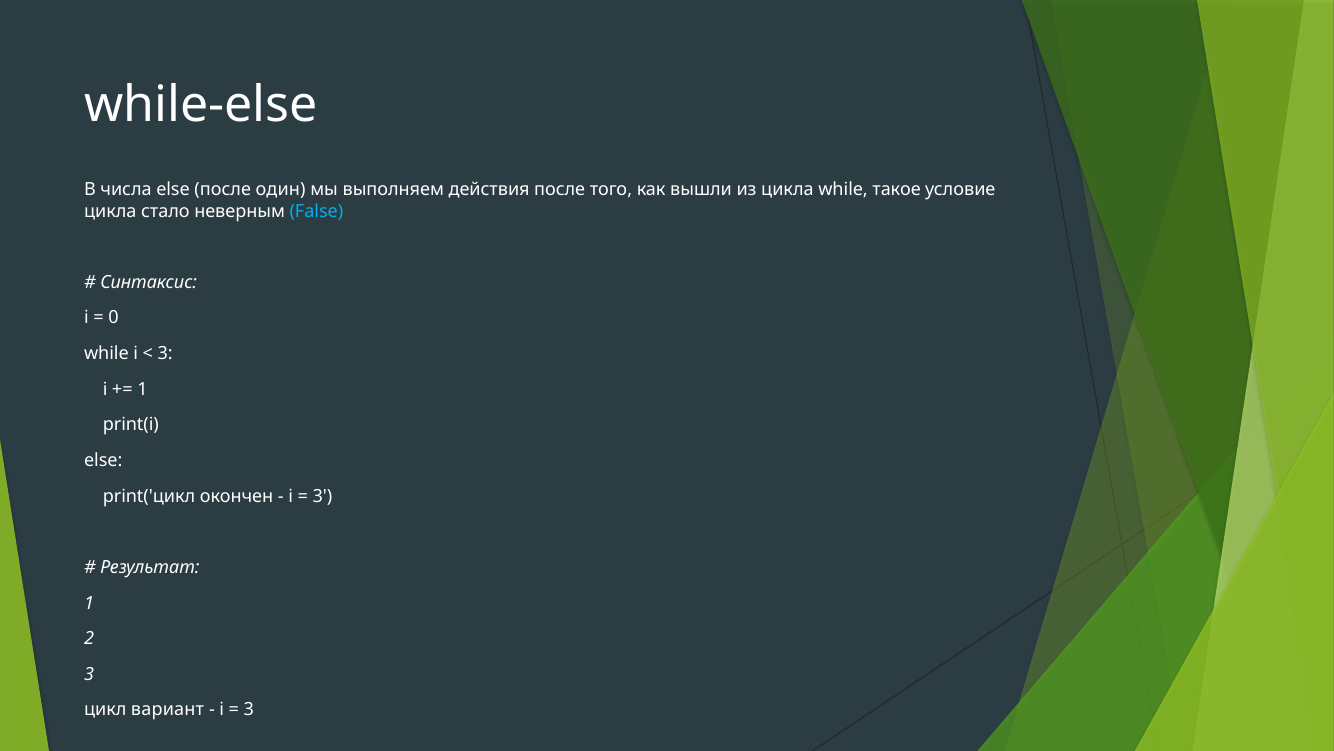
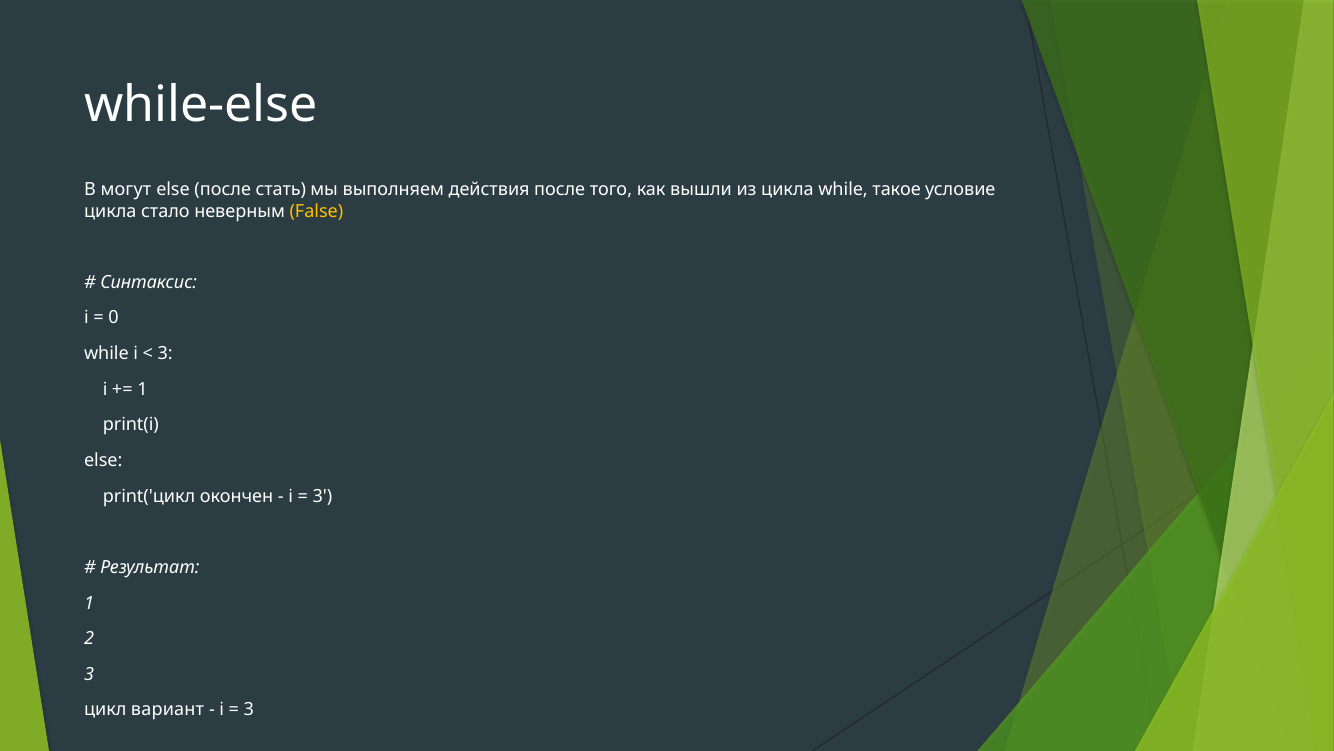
числа: числа -> могут
один: один -> стать
False colour: light blue -> yellow
